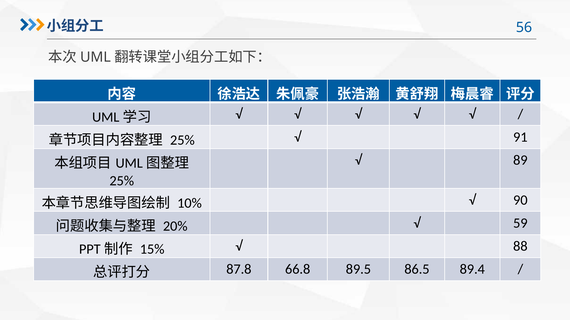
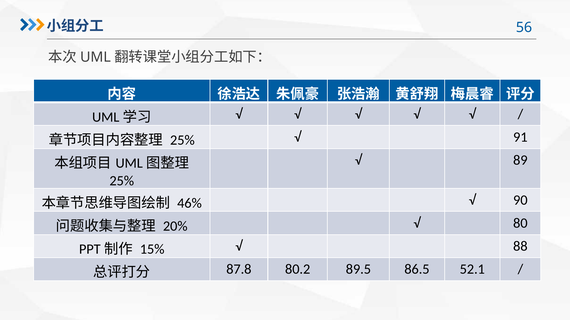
10%: 10% -> 46%
59: 59 -> 80
66.8: 66.8 -> 80.2
89.4: 89.4 -> 52.1
